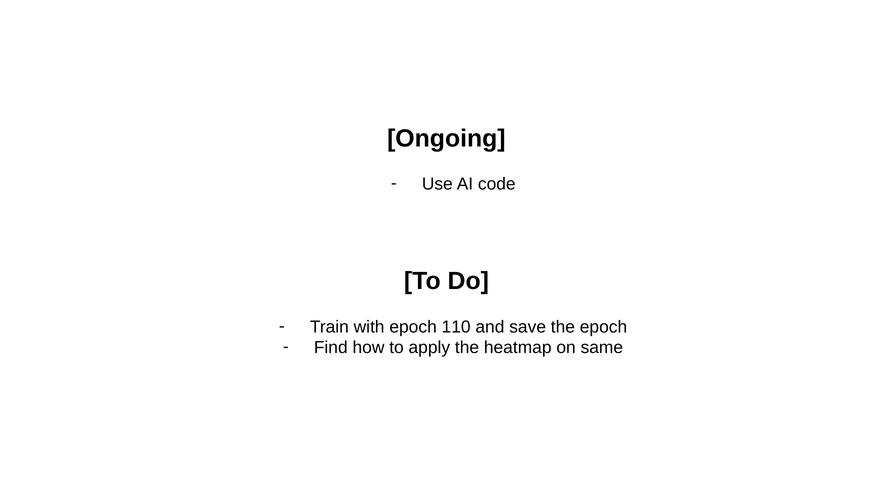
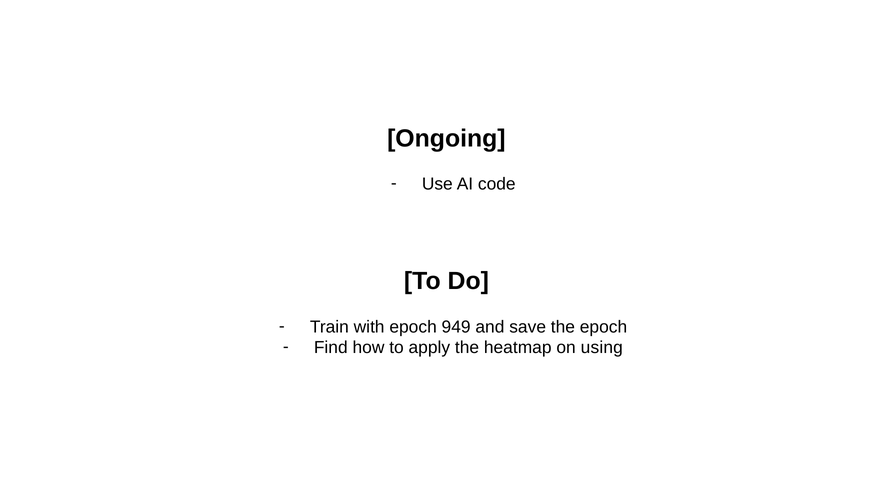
110: 110 -> 949
same: same -> using
